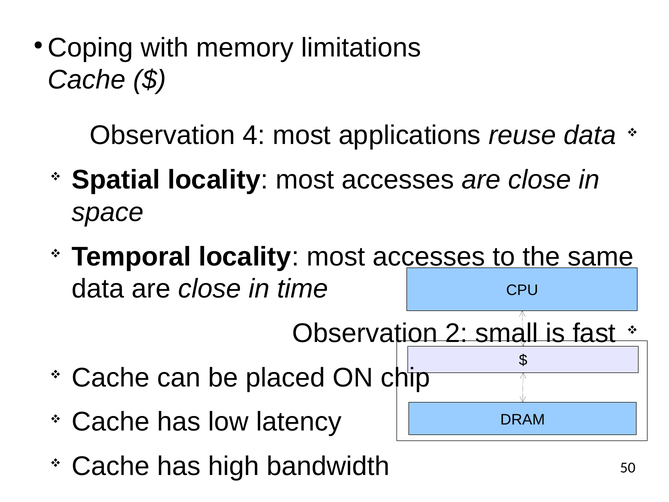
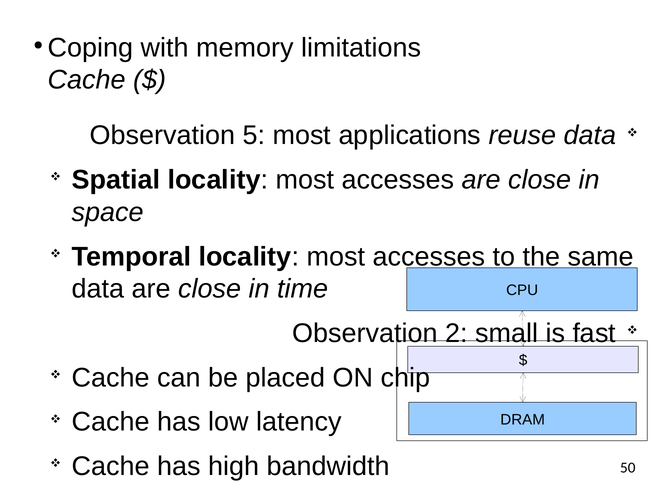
4: 4 -> 5
